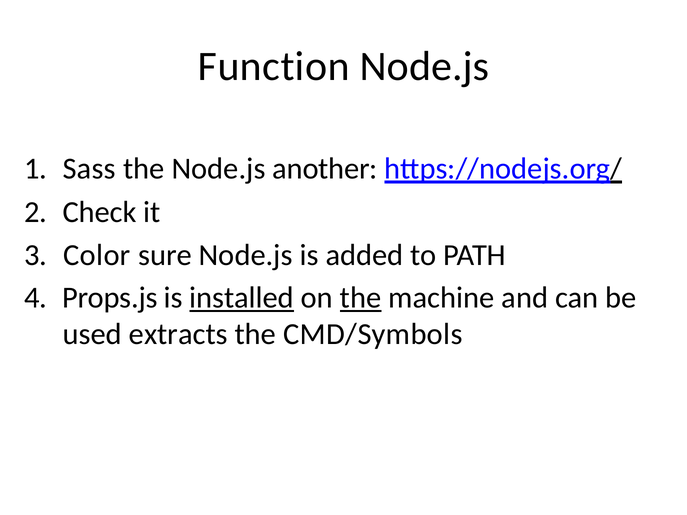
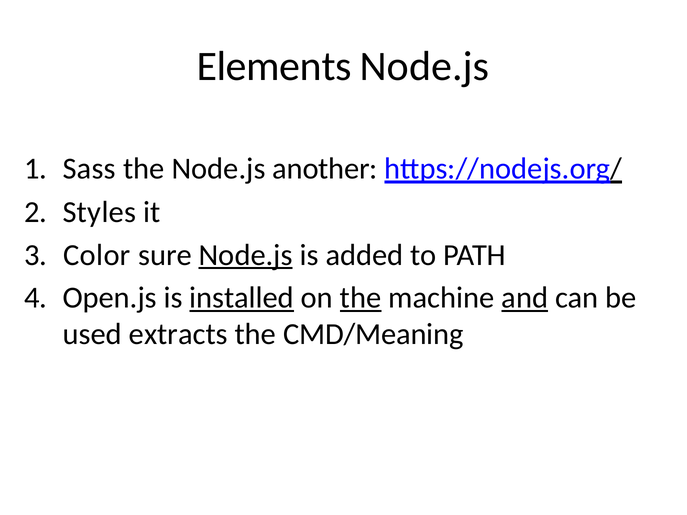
Function: Function -> Elements
Check: Check -> Styles
Node.js at (246, 255) underline: none -> present
Props.js: Props.js -> Open.js
and underline: none -> present
CMD/Symbols: CMD/Symbols -> CMD/Meaning
